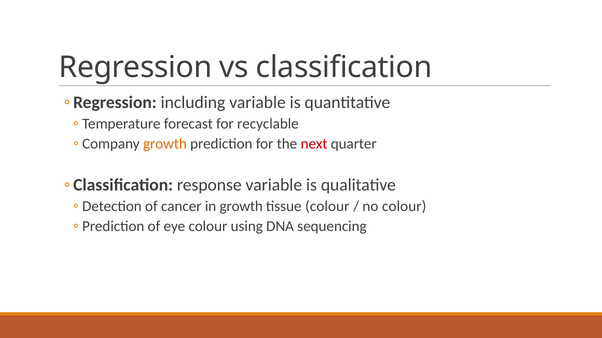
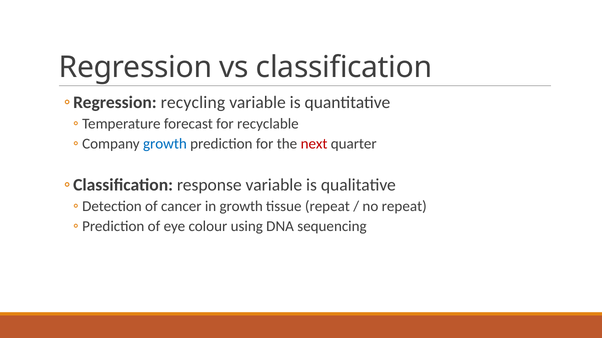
including: including -> recycling
growth at (165, 144) colour: orange -> blue
tissue colour: colour -> repeat
no colour: colour -> repeat
